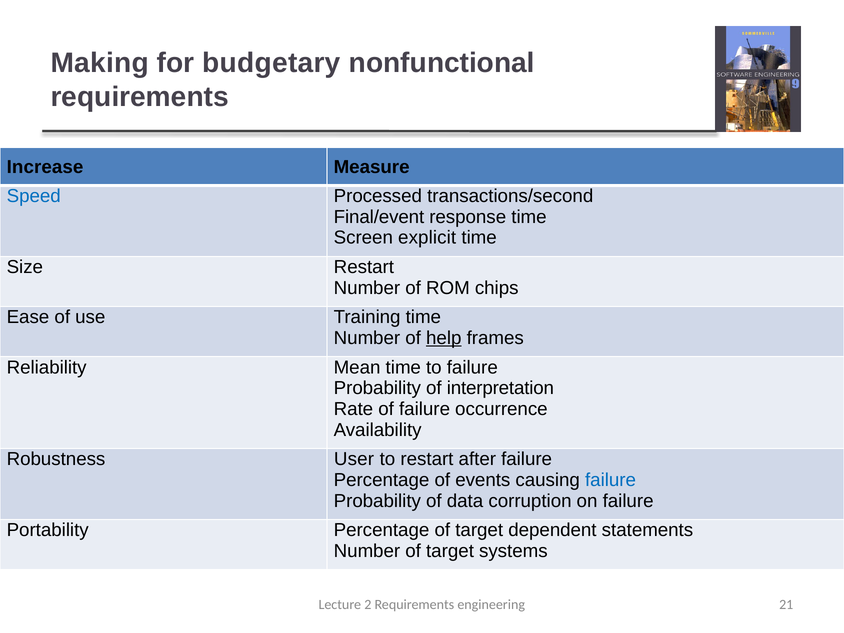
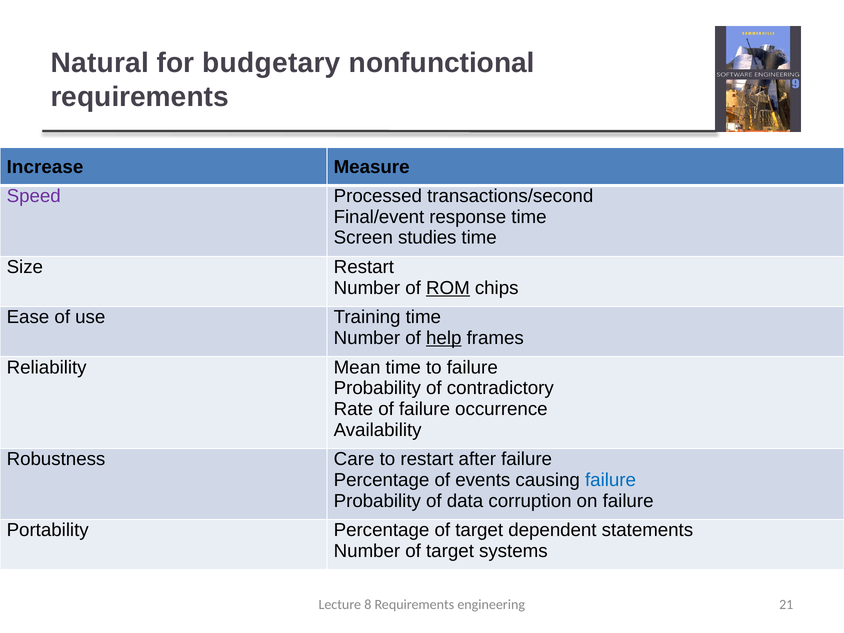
Making: Making -> Natural
Speed colour: blue -> purple
explicit: explicit -> studies
ROM underline: none -> present
interpretation: interpretation -> contradictory
User: User -> Care
2: 2 -> 8
